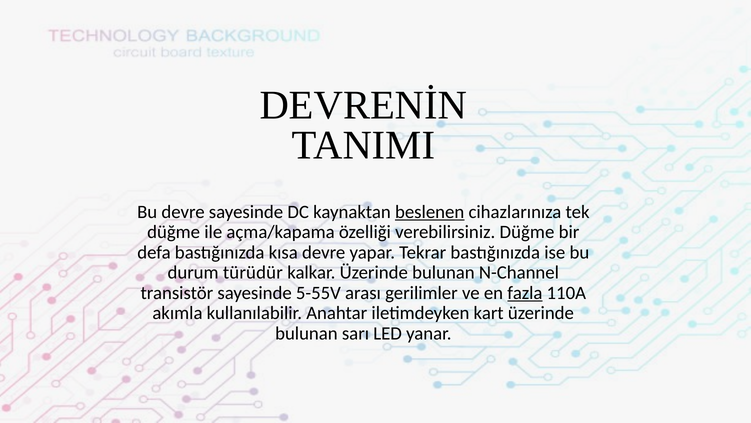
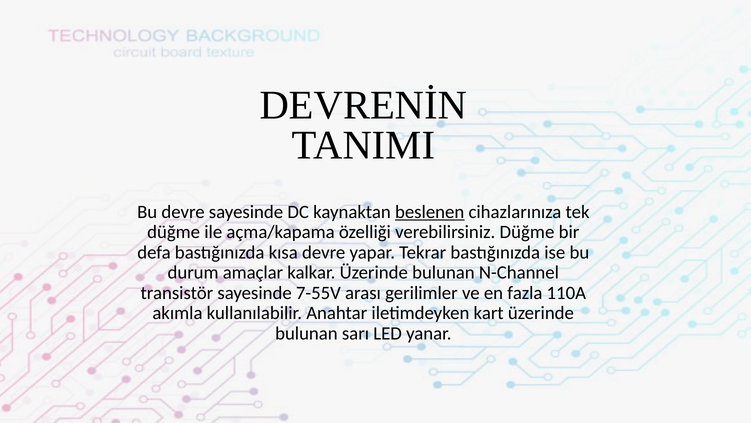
türüdür: türüdür -> amaçlar
5-55V: 5-55V -> 7-55V
fazla underline: present -> none
